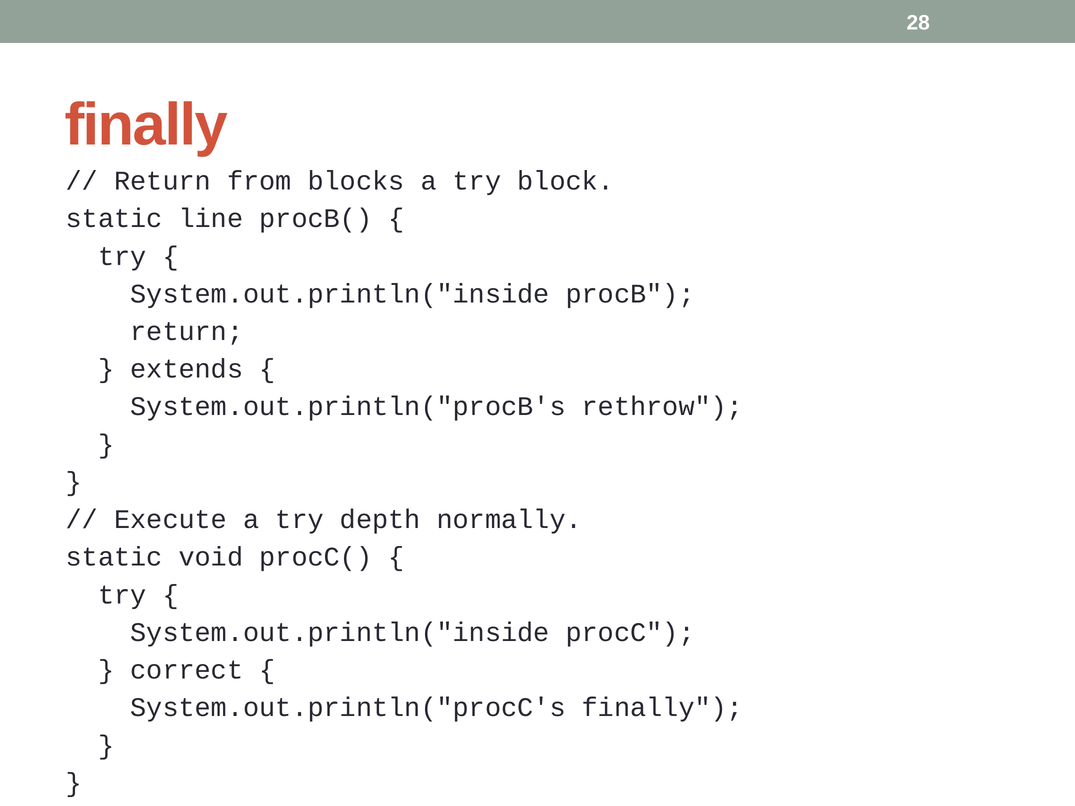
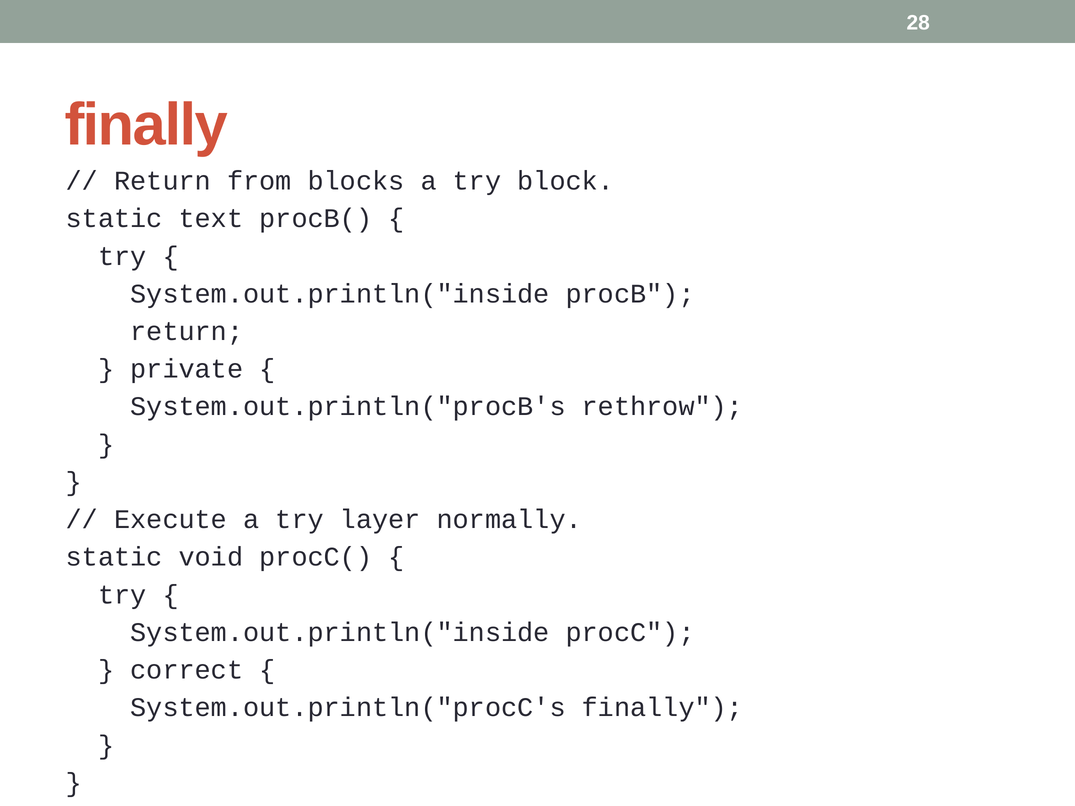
line: line -> text
extends: extends -> private
depth: depth -> layer
